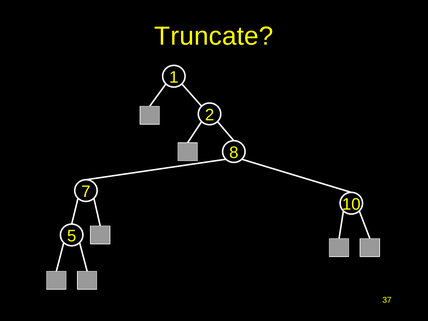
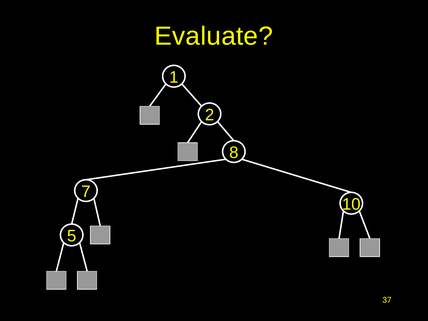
Truncate: Truncate -> Evaluate
